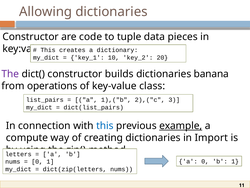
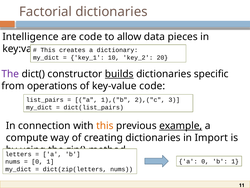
Allowing: Allowing -> Factorial
Constructor at (31, 37): Constructor -> Intelligence
tuple: tuple -> allow
builds underline: none -> present
banana: banana -> specific
key-value class: class -> code
this at (105, 125) colour: blue -> orange
